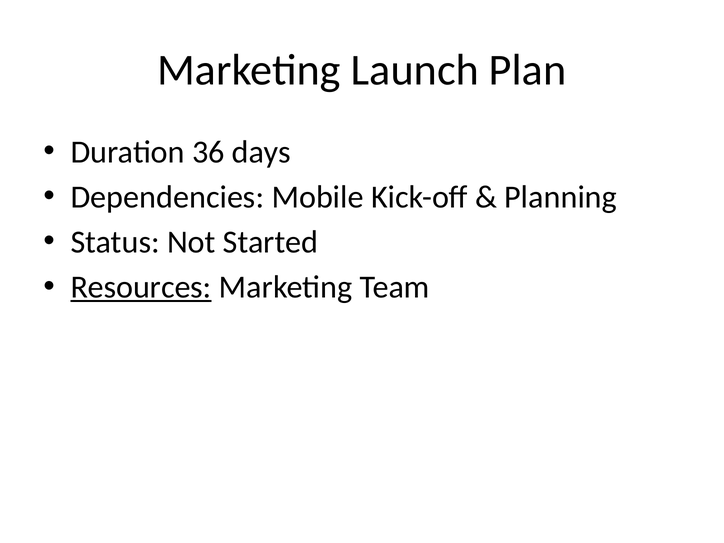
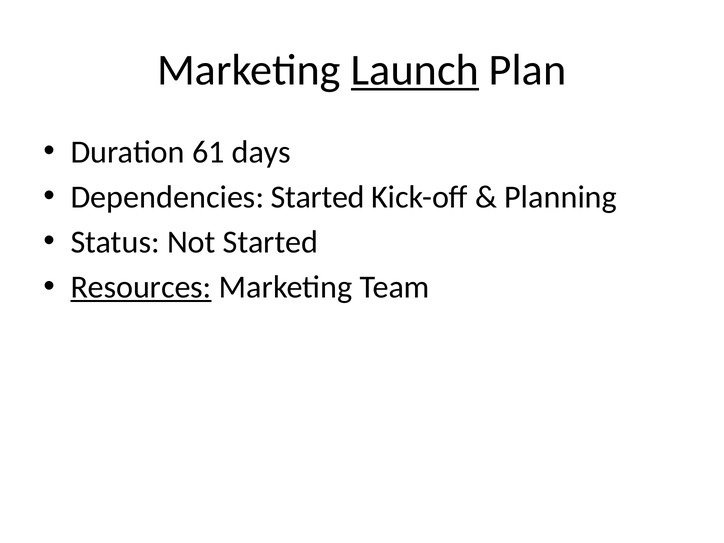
Launch underline: none -> present
36: 36 -> 61
Dependencies Mobile: Mobile -> Started
